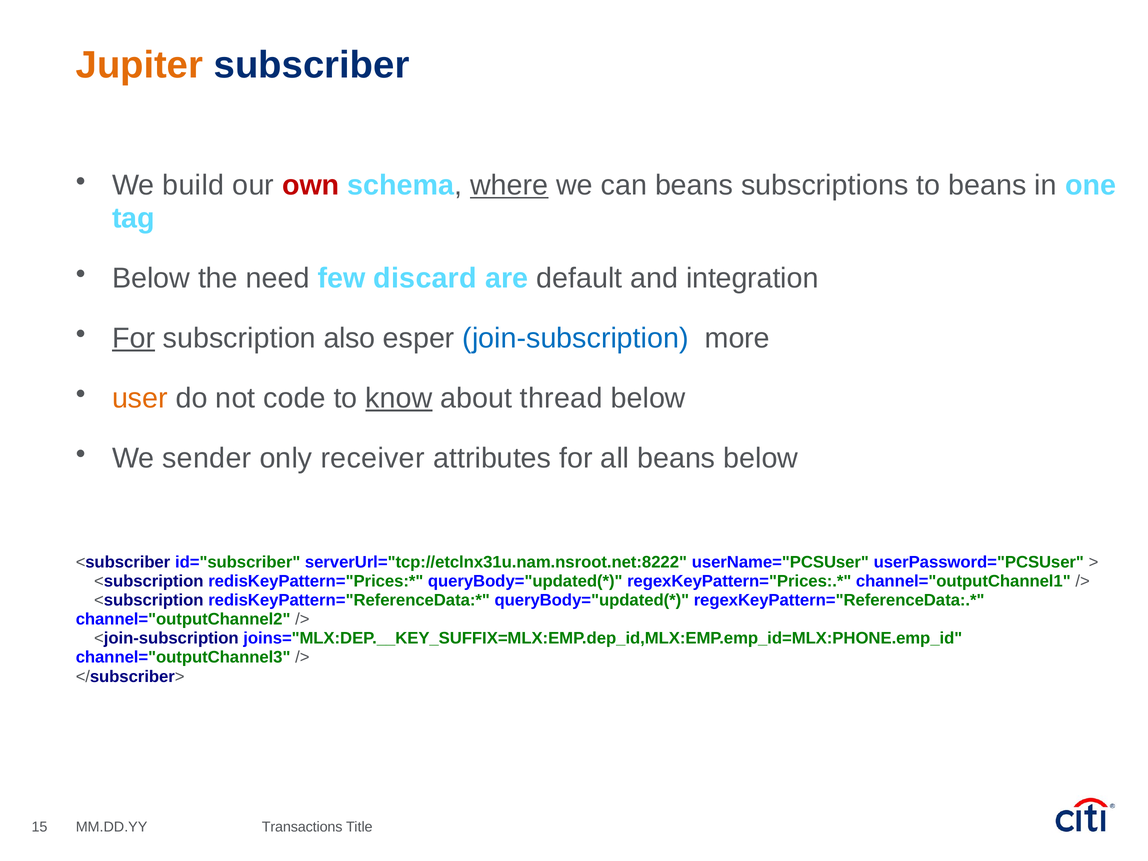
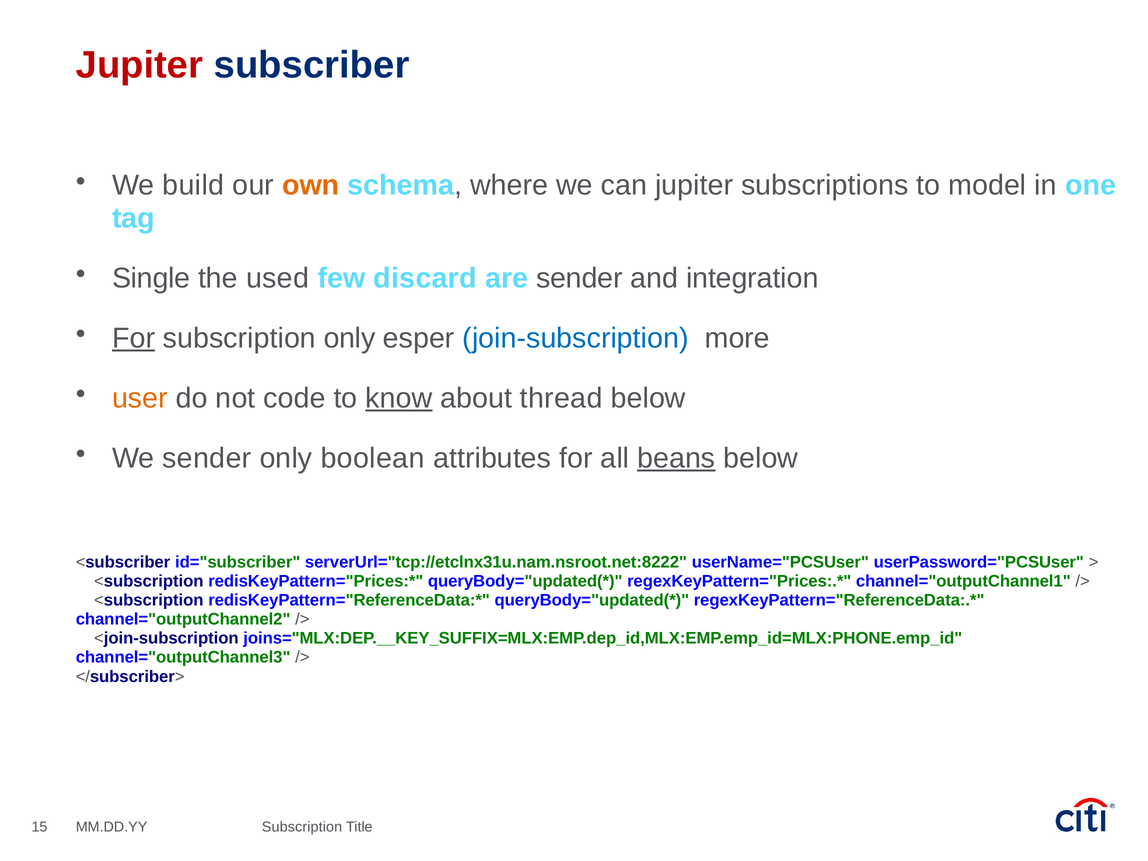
Jupiter at (139, 65) colour: orange -> red
own colour: red -> orange
where underline: present -> none
can beans: beans -> jupiter
to beans: beans -> model
Below at (151, 278): Below -> Single
need: need -> used
are default: default -> sender
subscription also: also -> only
receiver: receiver -> boolean
beans at (676, 458) underline: none -> present
MM.DD.YY Transactions: Transactions -> Subscription
